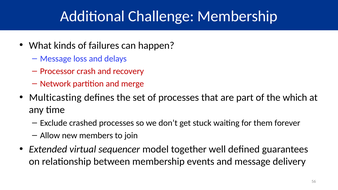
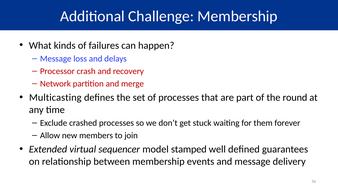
which: which -> round
together: together -> stamped
